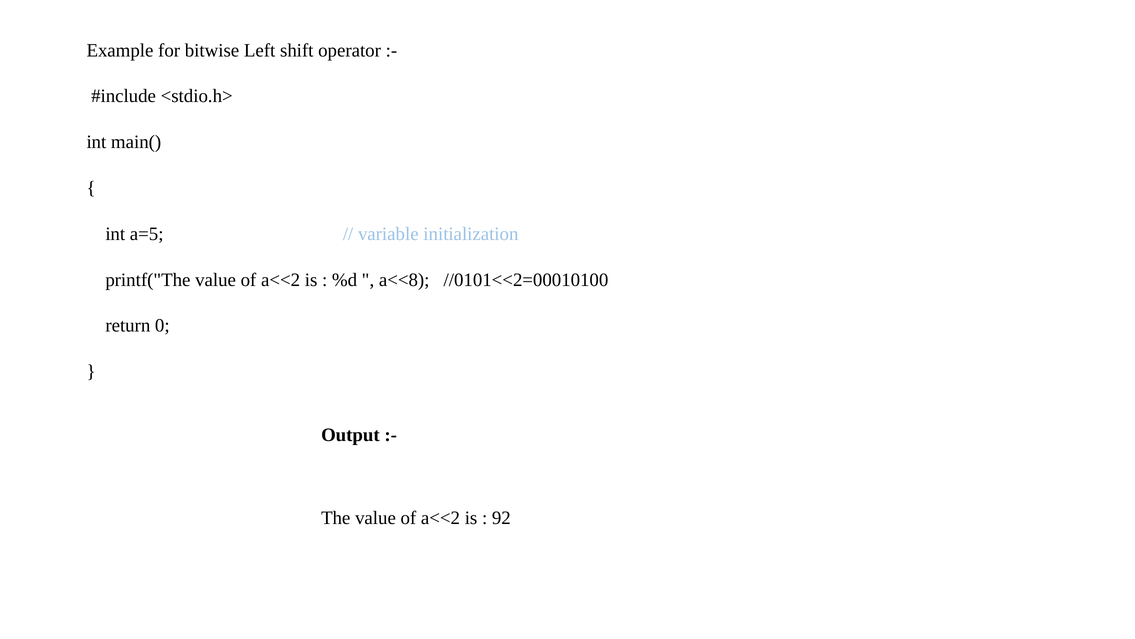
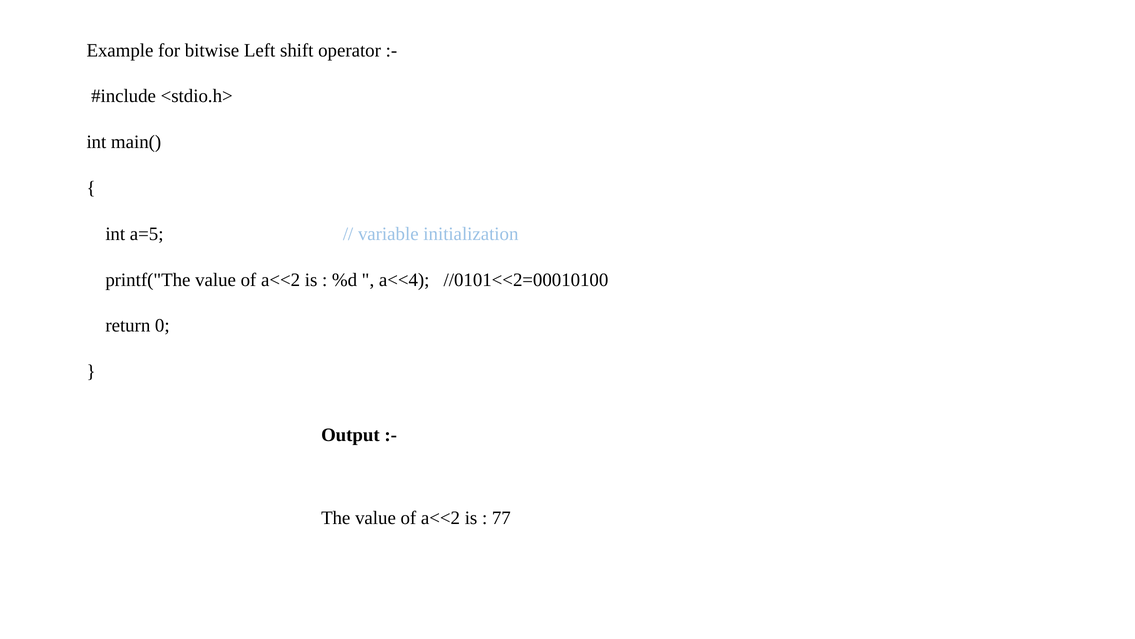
a<<8: a<<8 -> a<<4
92: 92 -> 77
